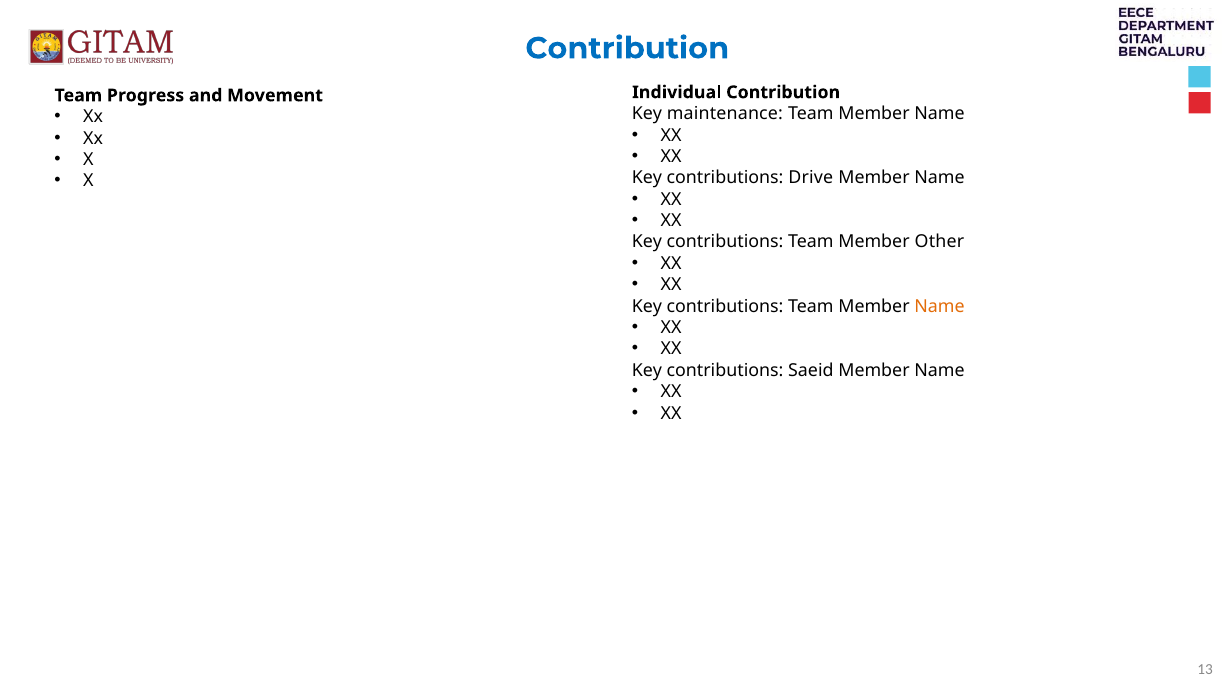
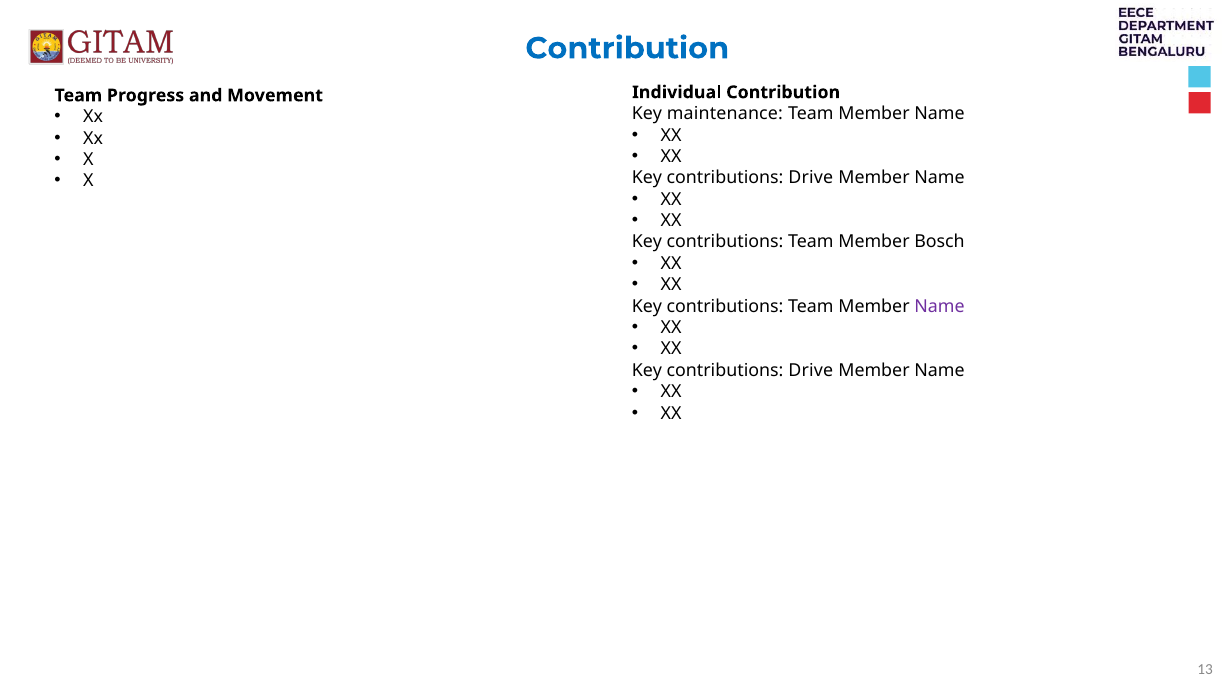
Other: Other -> Bosch
Name at (940, 306) colour: orange -> purple
Saeid at (811, 371): Saeid -> Drive
